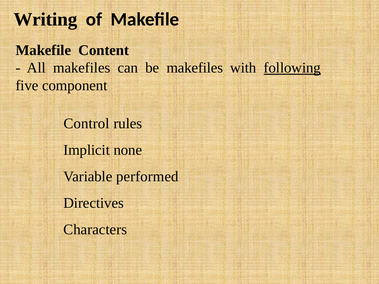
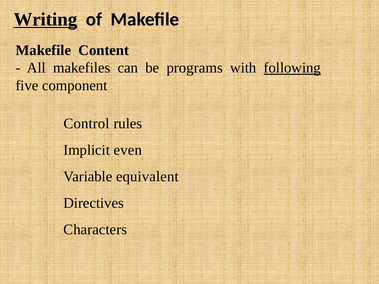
Writing underline: none -> present
be makefiles: makefiles -> programs
none: none -> even
performed: performed -> equivalent
